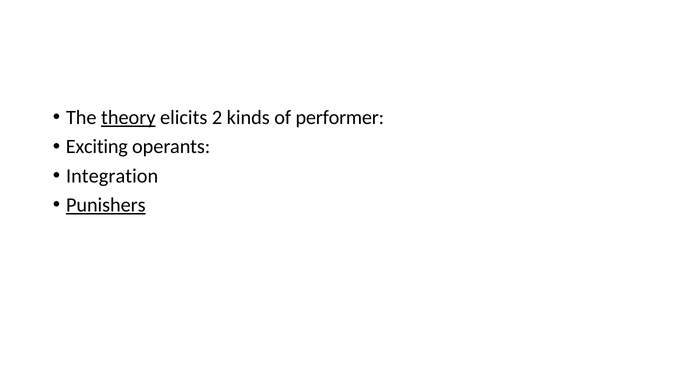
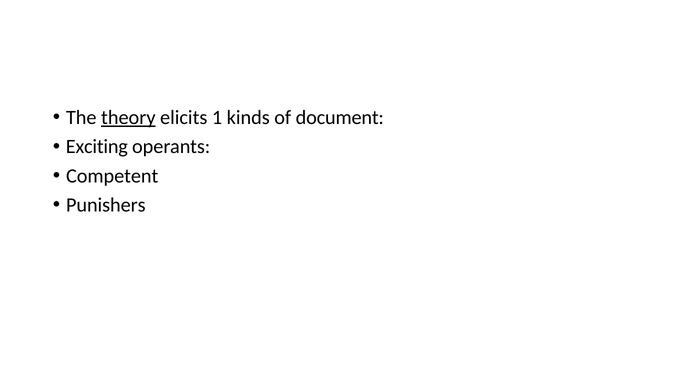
2: 2 -> 1
performer: performer -> document
Integration: Integration -> Competent
Punishers underline: present -> none
